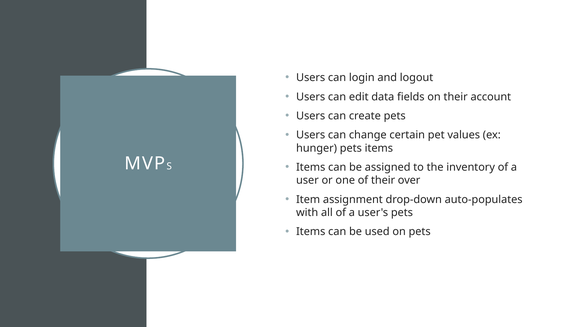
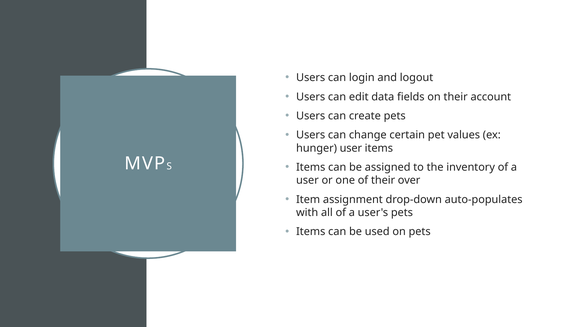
hunger pets: pets -> user
